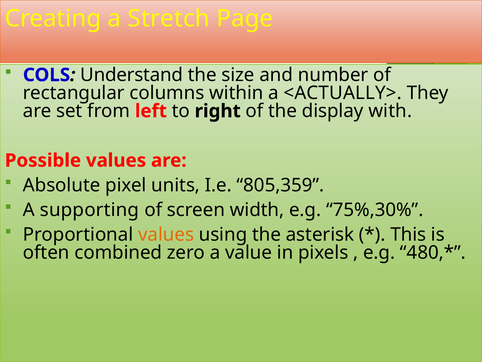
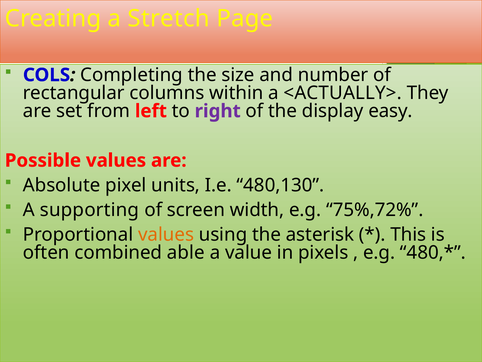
Understand: Understand -> Completing
right colour: black -> purple
with: with -> easy
805,359: 805,359 -> 480,130
75%,30%: 75%,30% -> 75%,72%
zero: zero -> able
